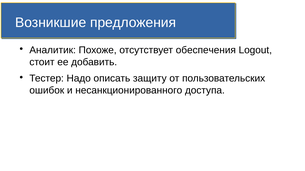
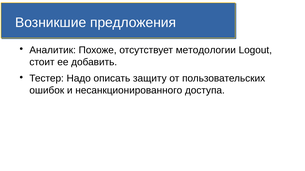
обеспечения: обеспечения -> методологии
